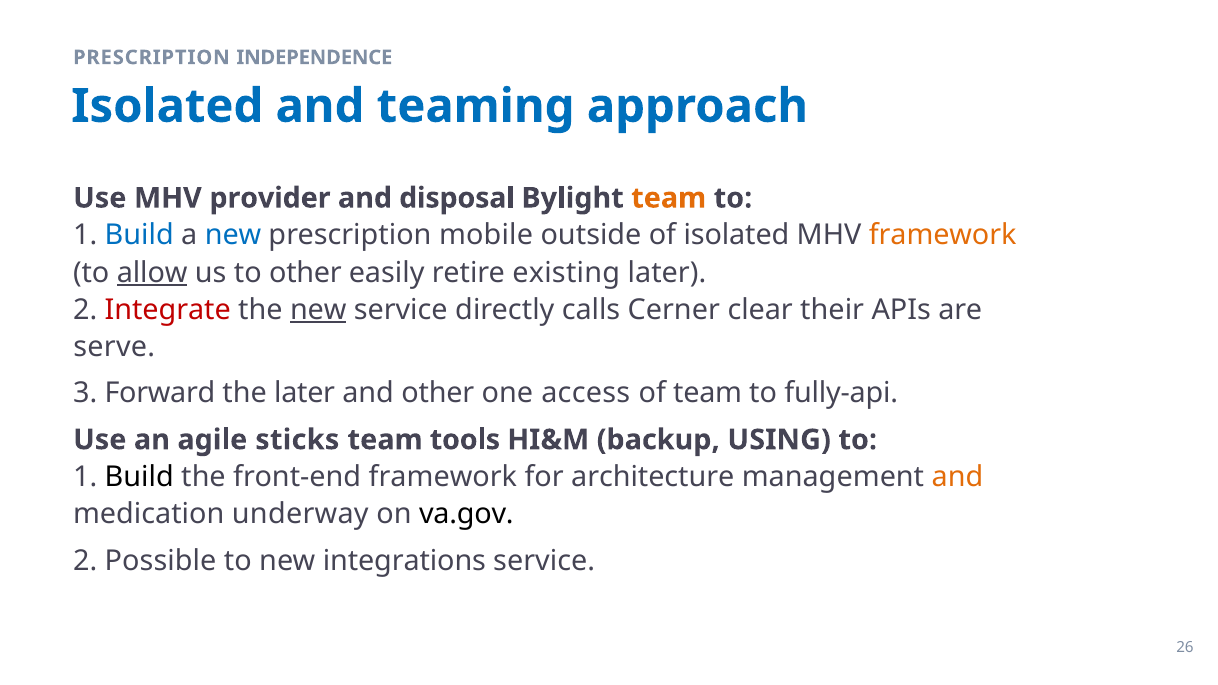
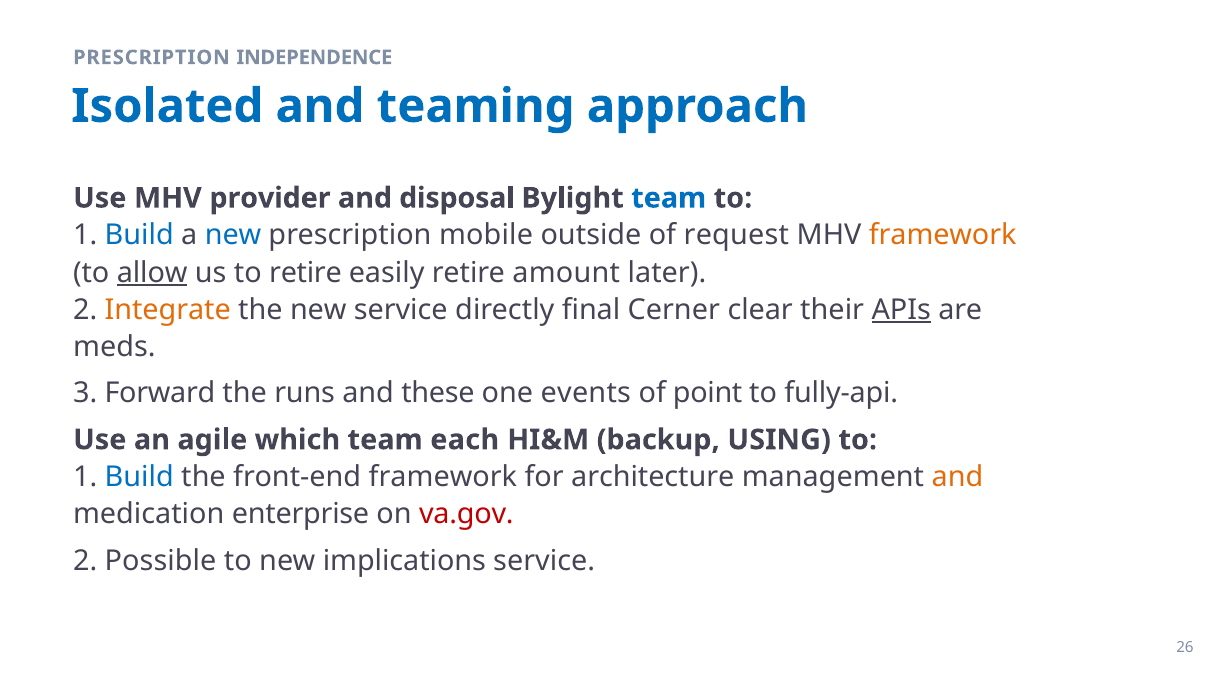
team at (669, 198) colour: orange -> blue
of isolated: isolated -> request
to other: other -> retire
existing: existing -> amount
Integrate colour: red -> orange
new at (318, 310) underline: present -> none
calls: calls -> final
APIs underline: none -> present
serve: serve -> meds
the later: later -> runs
and other: other -> these
access: access -> events
of team: team -> point
sticks: sticks -> which
tools: tools -> each
Build at (139, 477) colour: black -> blue
underway: underway -> enterprise
va.gov colour: black -> red
integrations: integrations -> implications
